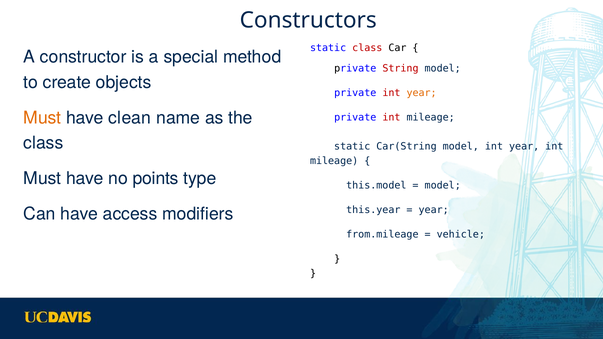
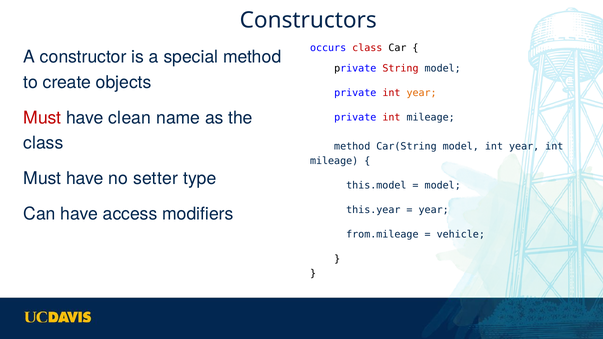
static at (328, 48): static -> occurs
Must at (42, 118) colour: orange -> red
static at (352, 147): static -> method
points: points -> setter
